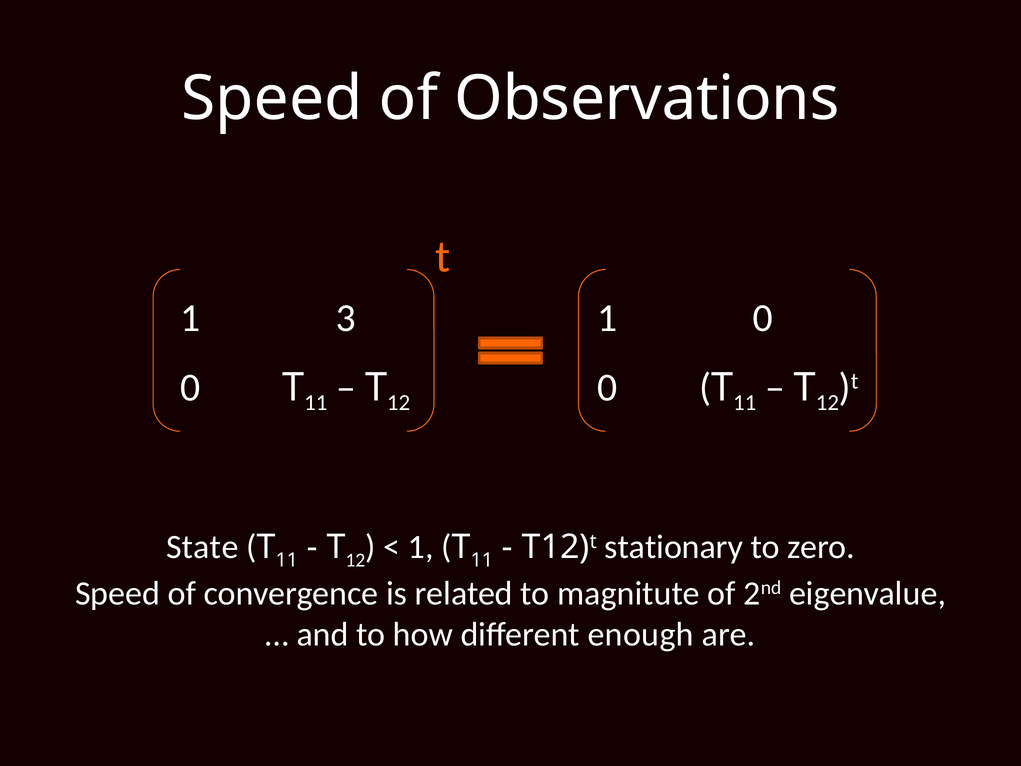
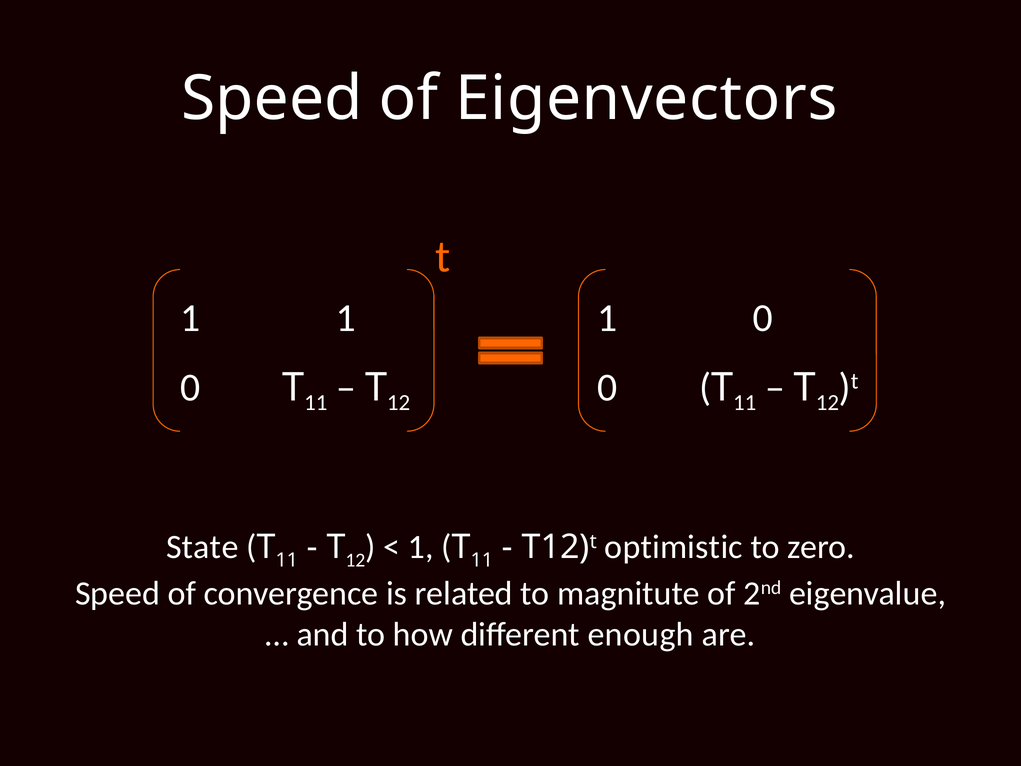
Observations: Observations -> Eigenvectors
1 3: 3 -> 1
stationary: stationary -> optimistic
